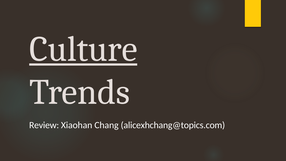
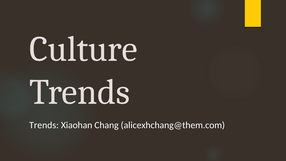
Culture underline: present -> none
Review at (44, 125): Review -> Trends
alicexhchang@topics.com: alicexhchang@topics.com -> alicexhchang@them.com
